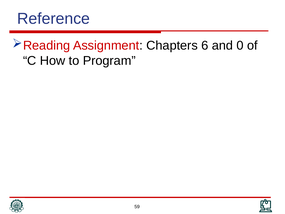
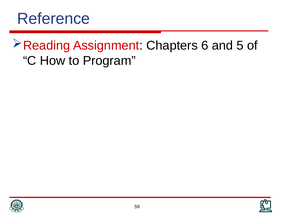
0: 0 -> 5
